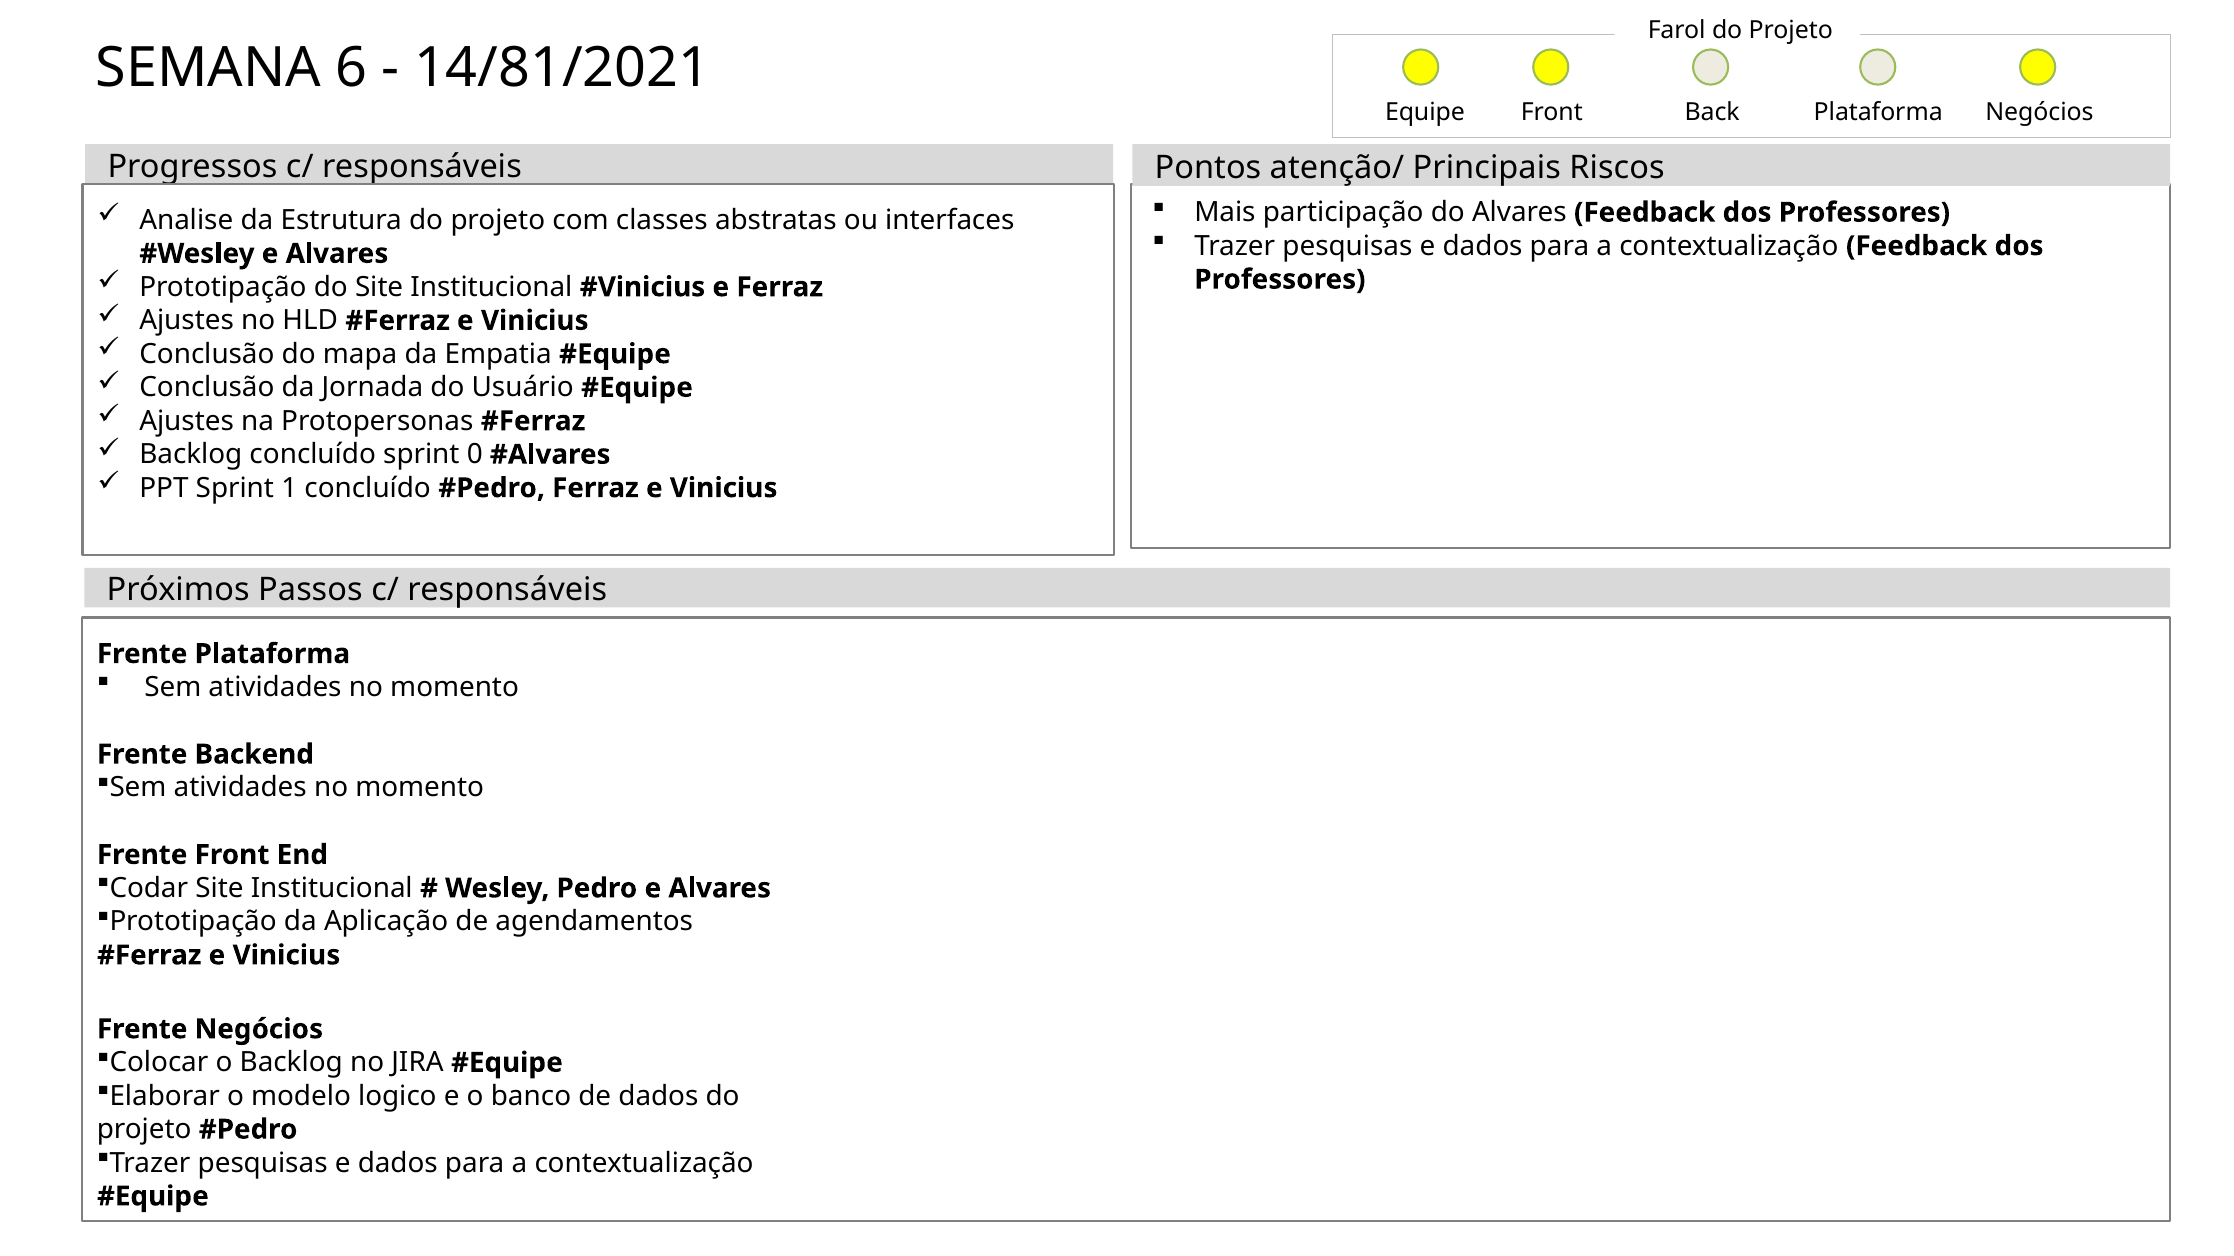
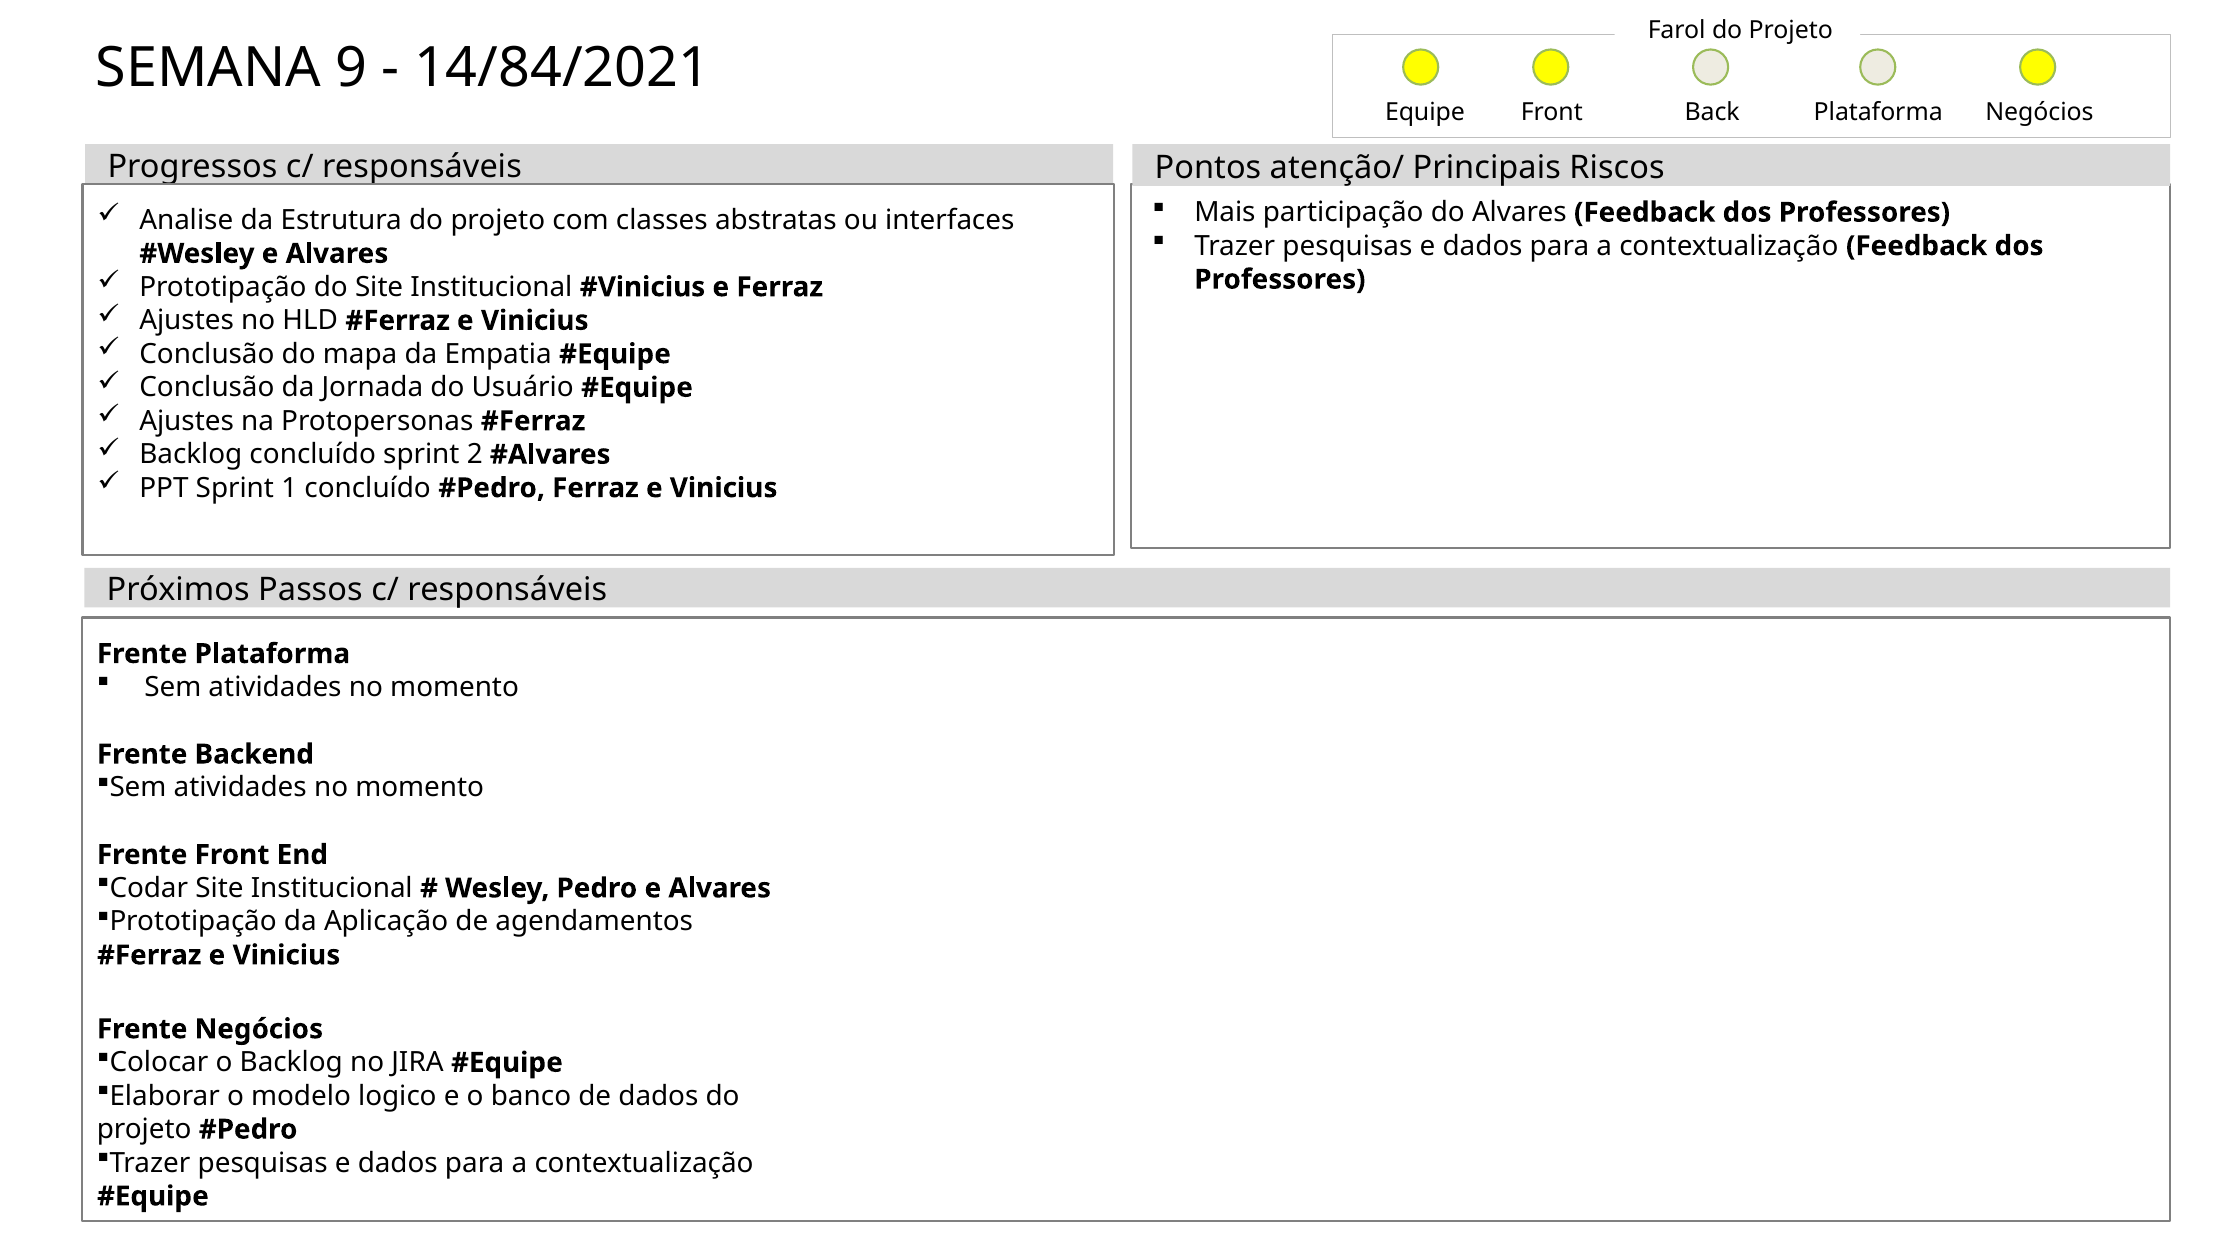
6: 6 -> 9
14/81/2021: 14/81/2021 -> 14/84/2021
0: 0 -> 2
